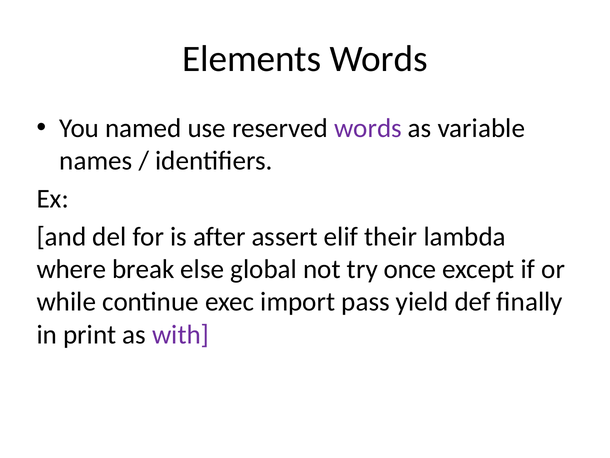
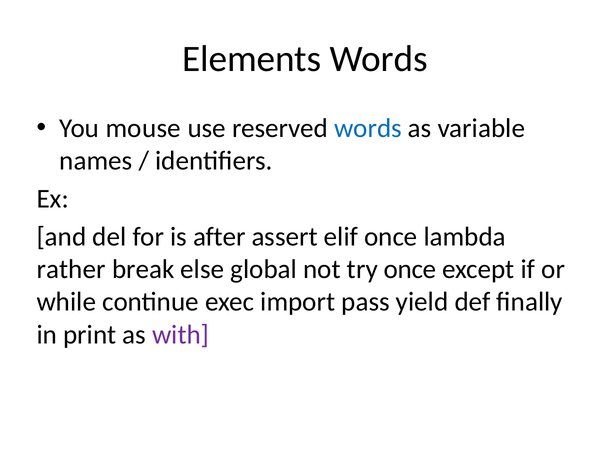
named: named -> mouse
words at (368, 128) colour: purple -> blue
elif their: their -> once
where: where -> rather
